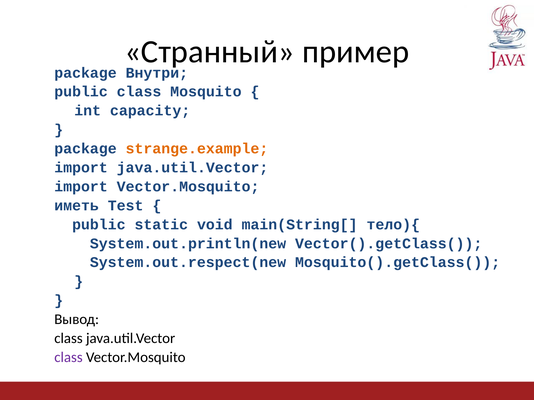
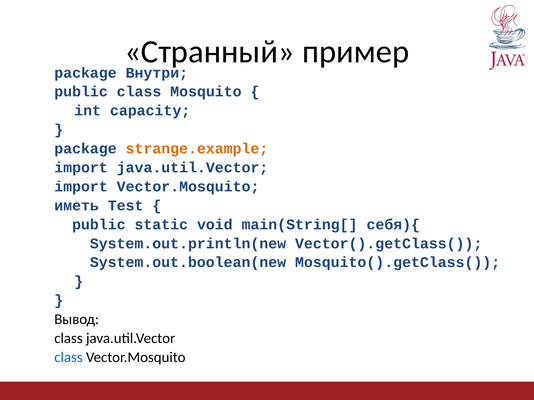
тело){: тело){ -> себя){
System.out.respect(new: System.out.respect(new -> System.out.boolean(new
class at (68, 358) colour: purple -> blue
